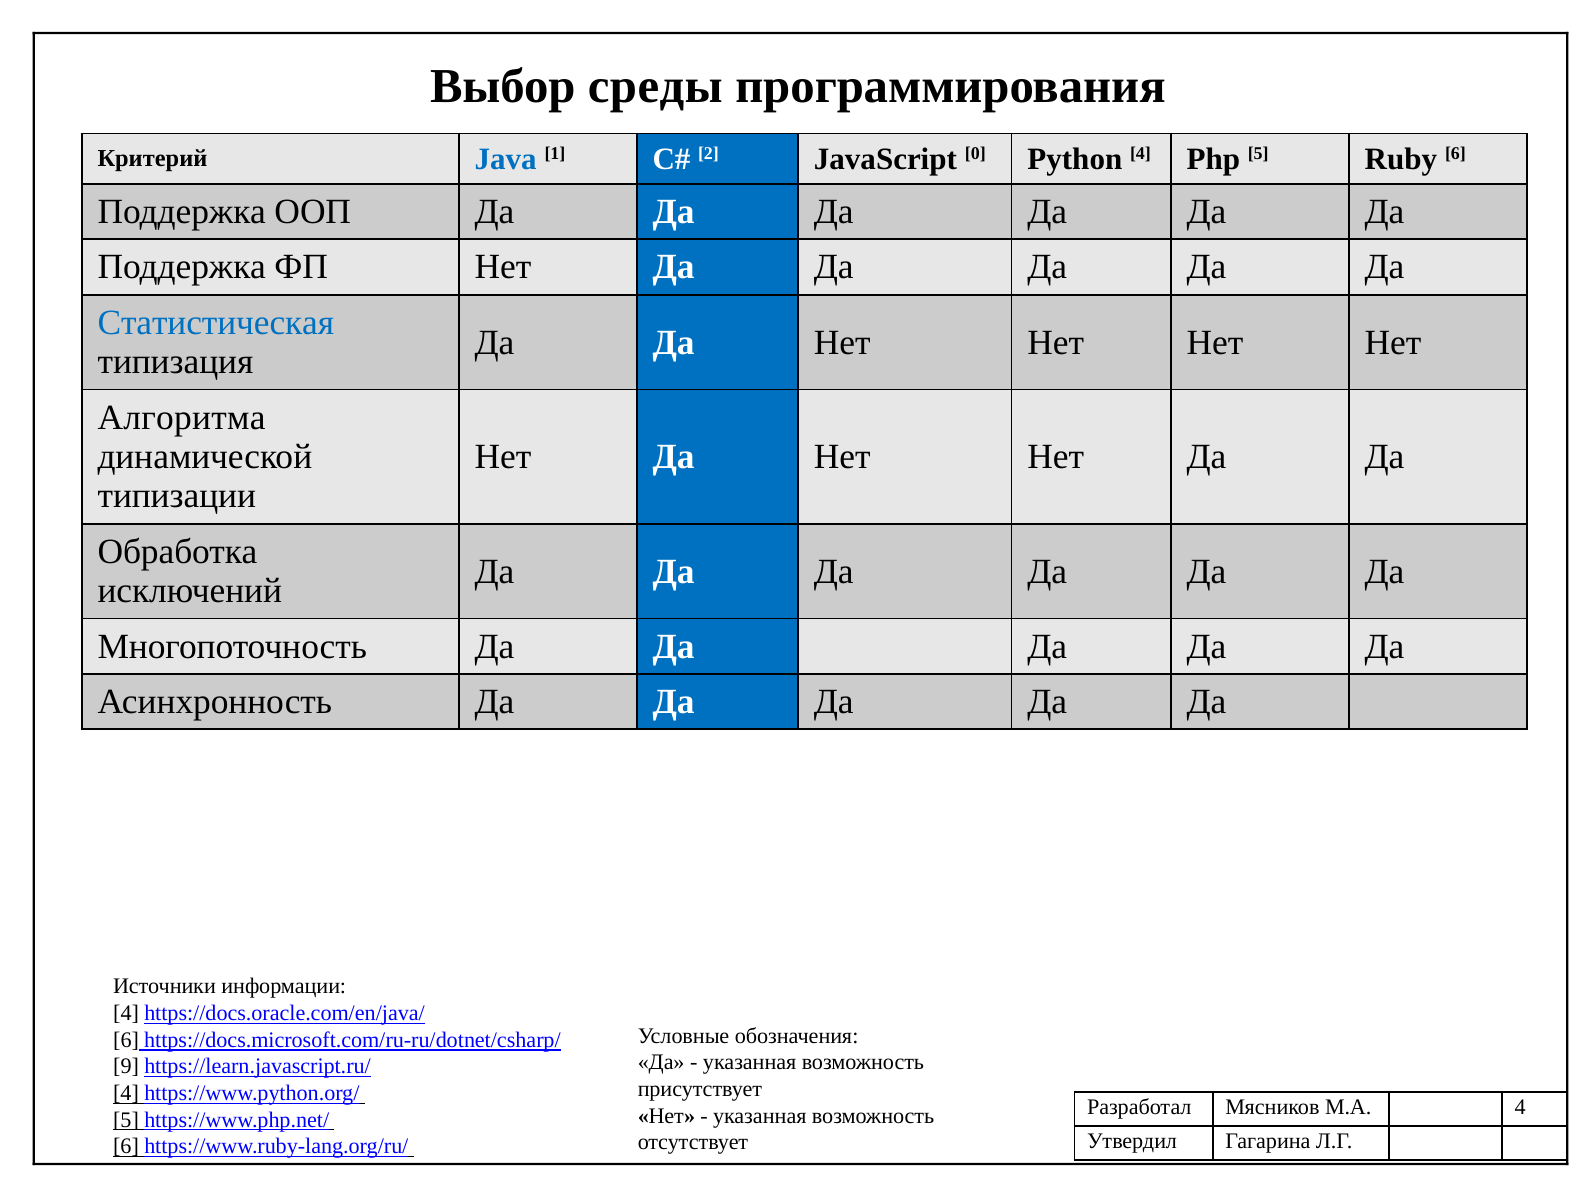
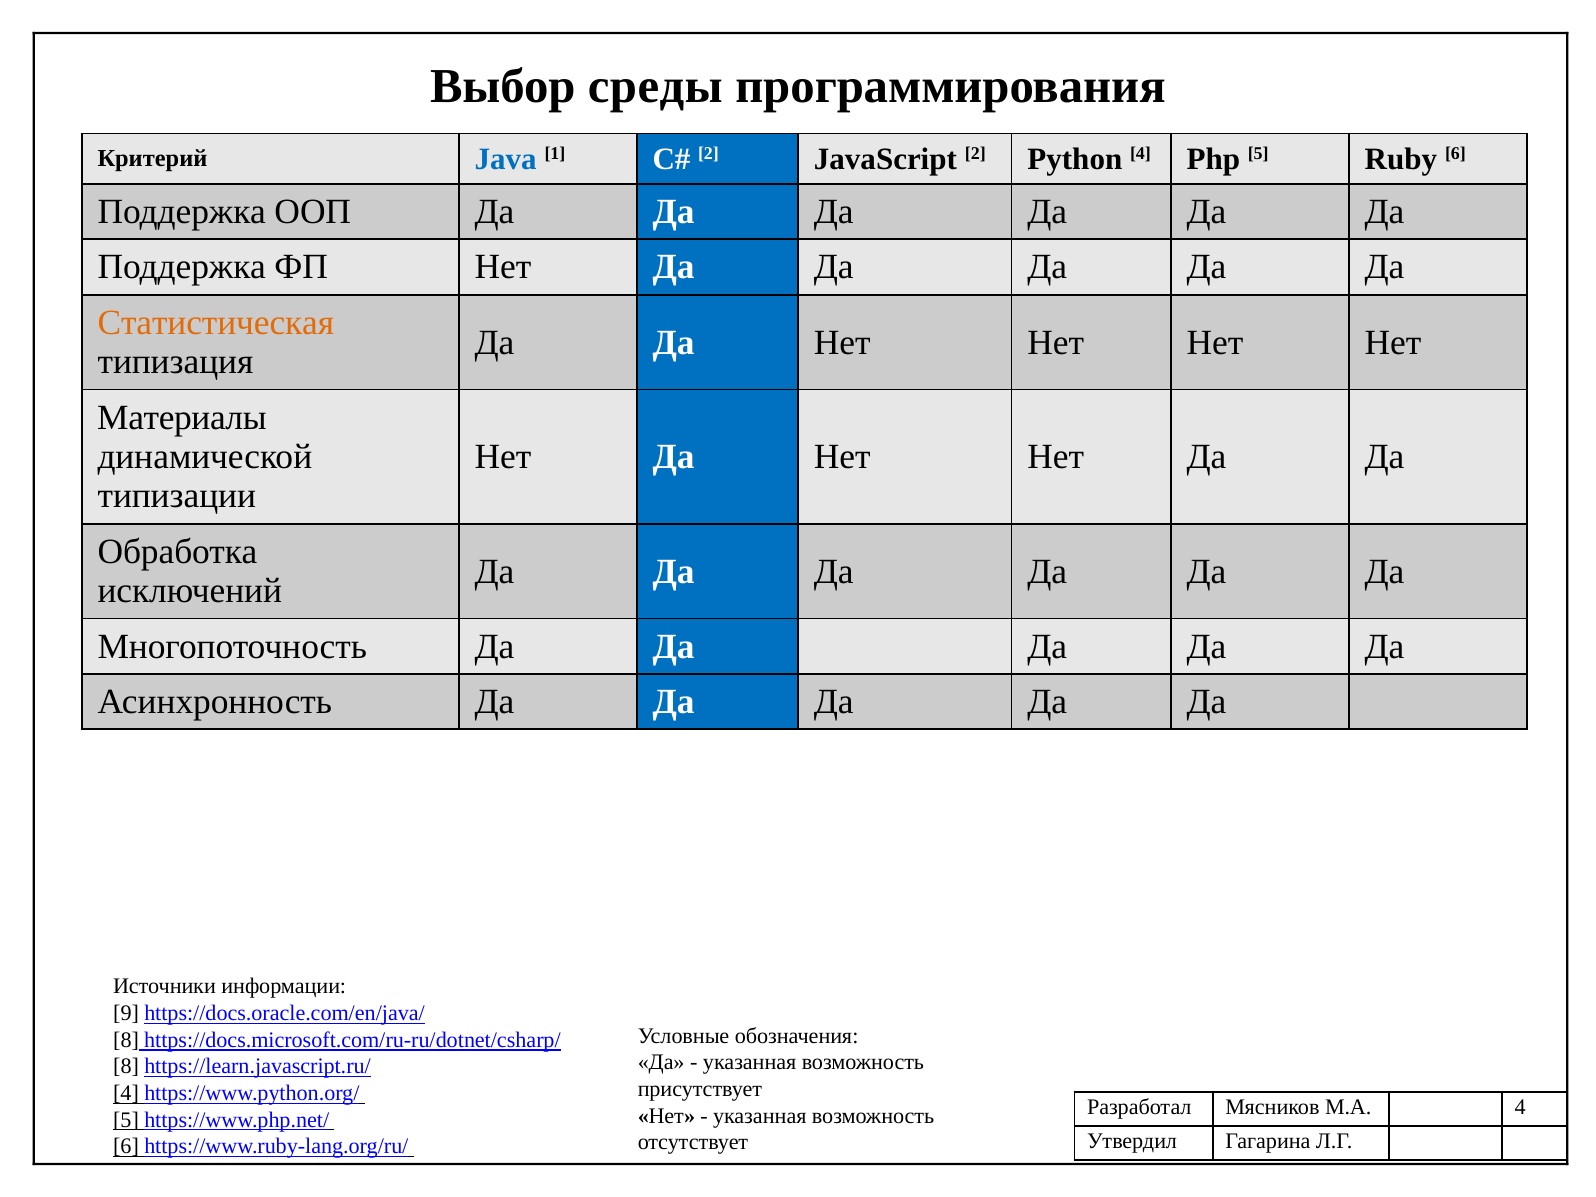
JavaScript 0: 0 -> 2
Статистическая colour: blue -> orange
Алгоритма: Алгоритма -> Материалы
4 at (126, 1013): 4 -> 9
6 at (126, 1040): 6 -> 8
9 at (126, 1067): 9 -> 8
